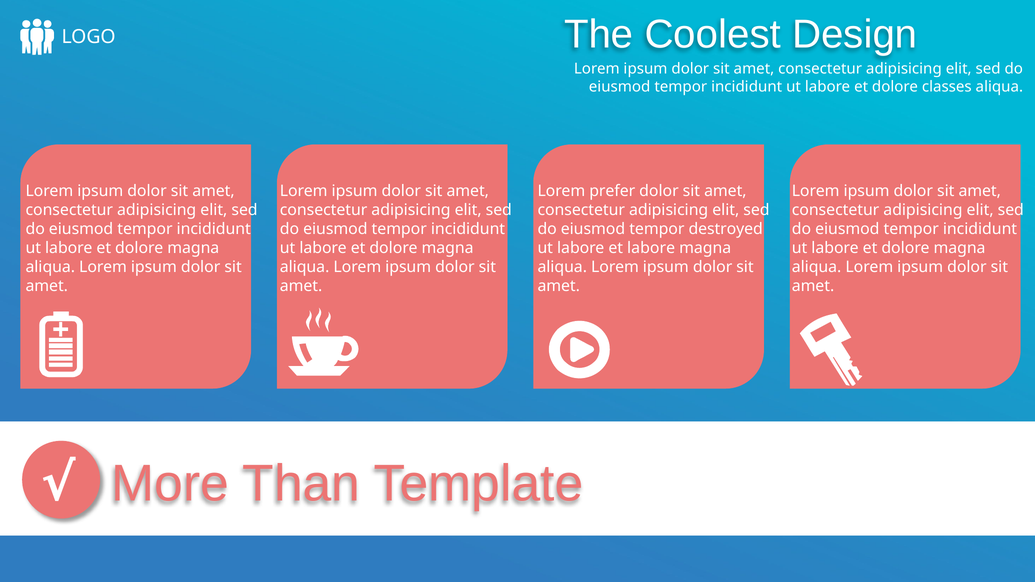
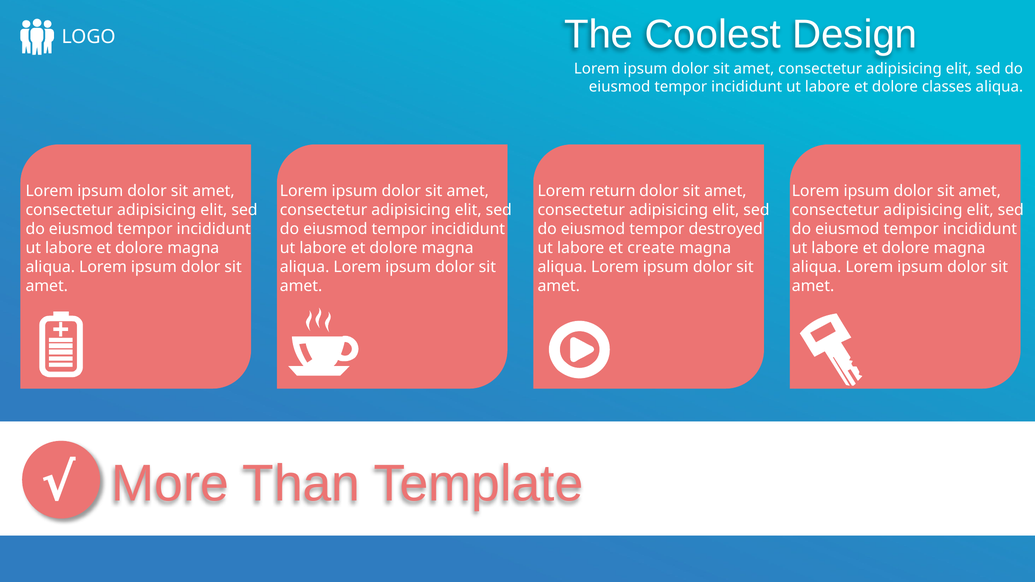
prefer: prefer -> return
et labore: labore -> create
